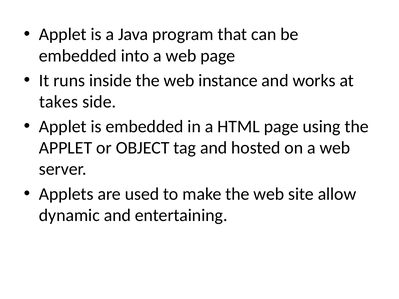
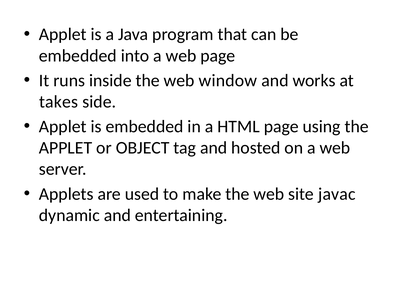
instance: instance -> window
allow: allow -> javac
